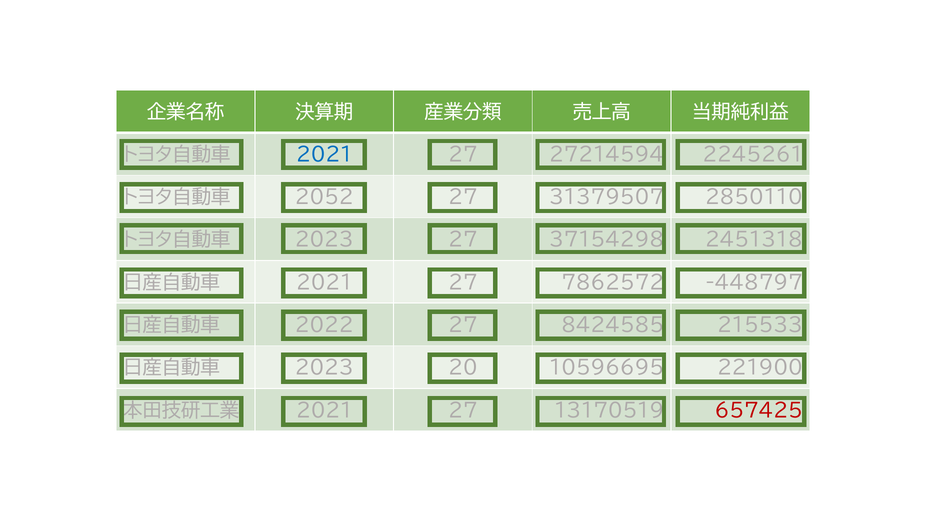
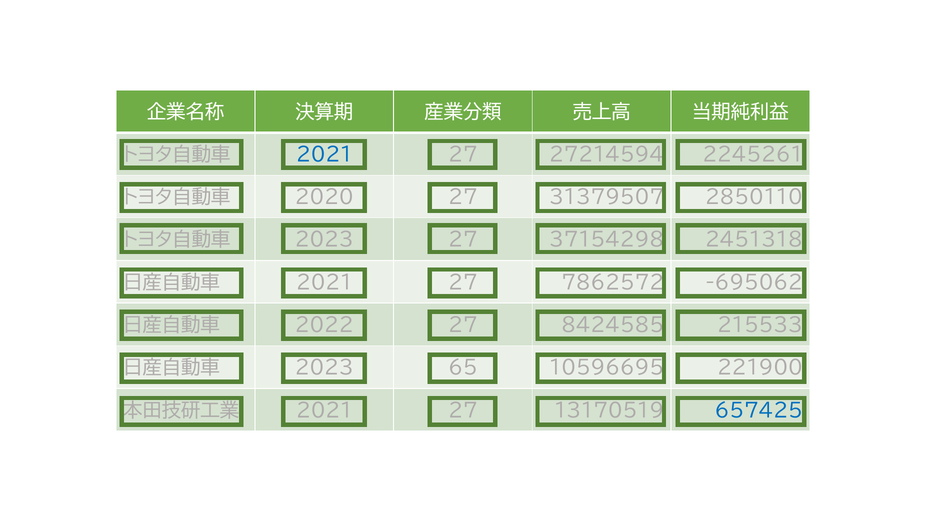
2052: 2052 -> 2020
-448797: -448797 -> -695062
20: 20 -> 65
657425 colour: red -> blue
